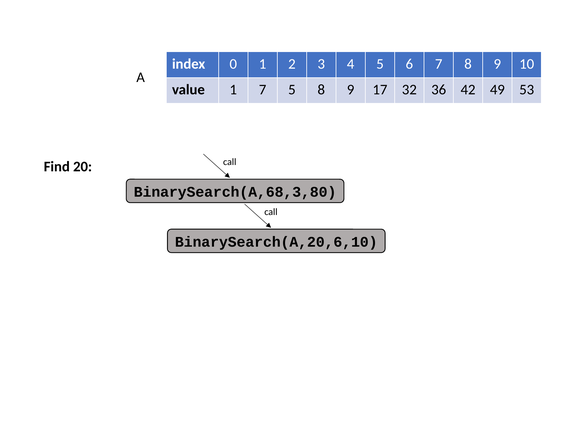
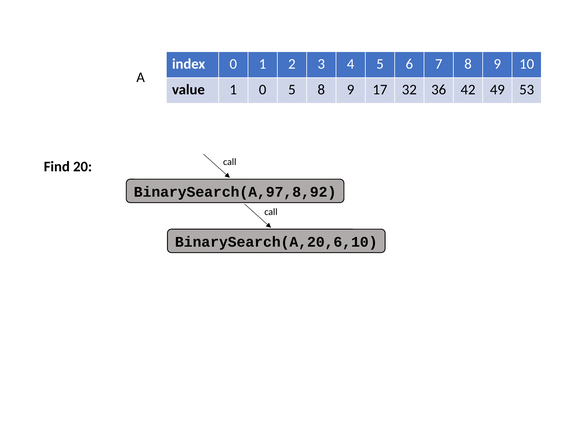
1 7: 7 -> 0
BinarySearch(A,68,3,80: BinarySearch(A,68,3,80 -> BinarySearch(A,97,8,92
